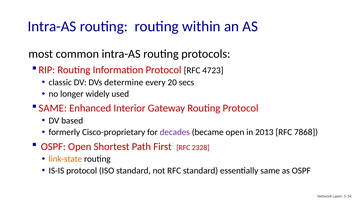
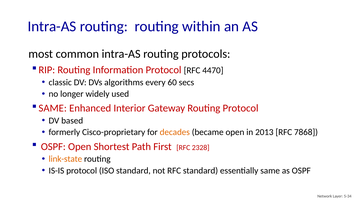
4723: 4723 -> 4470
determine: determine -> algorithms
20: 20 -> 60
decades colour: purple -> orange
